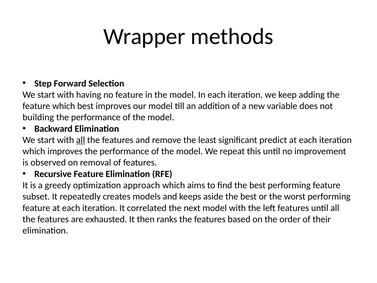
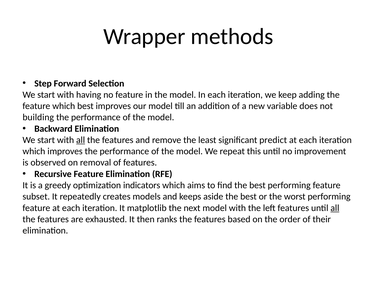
approach: approach -> indicators
correlated: correlated -> matplotlib
all at (335, 208) underline: none -> present
